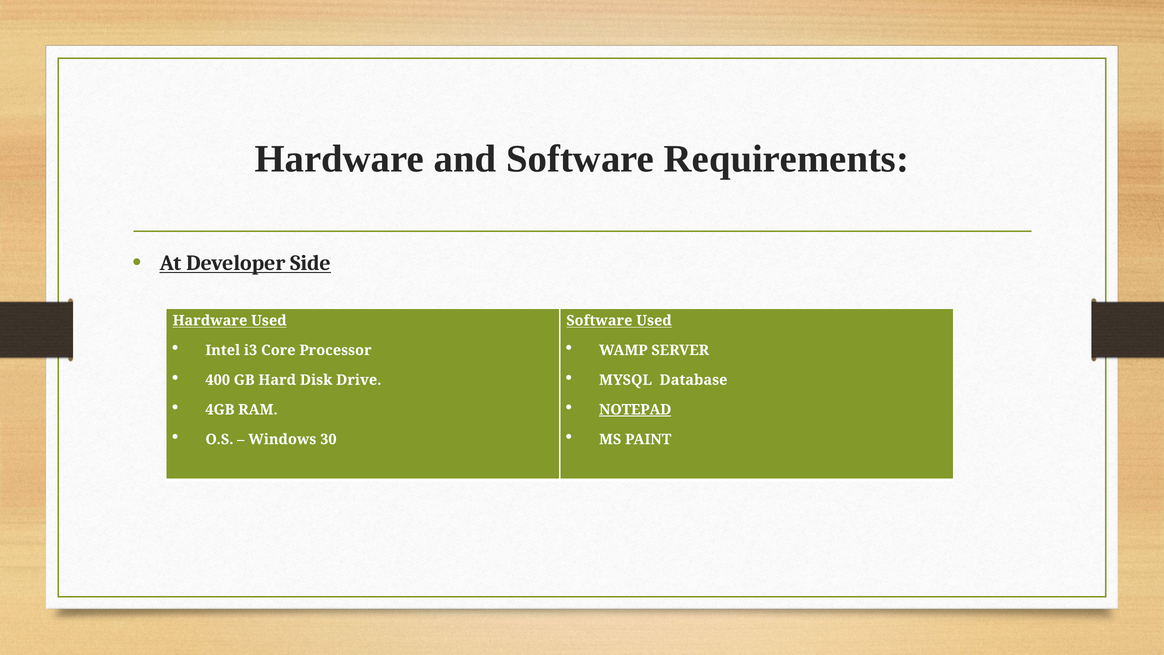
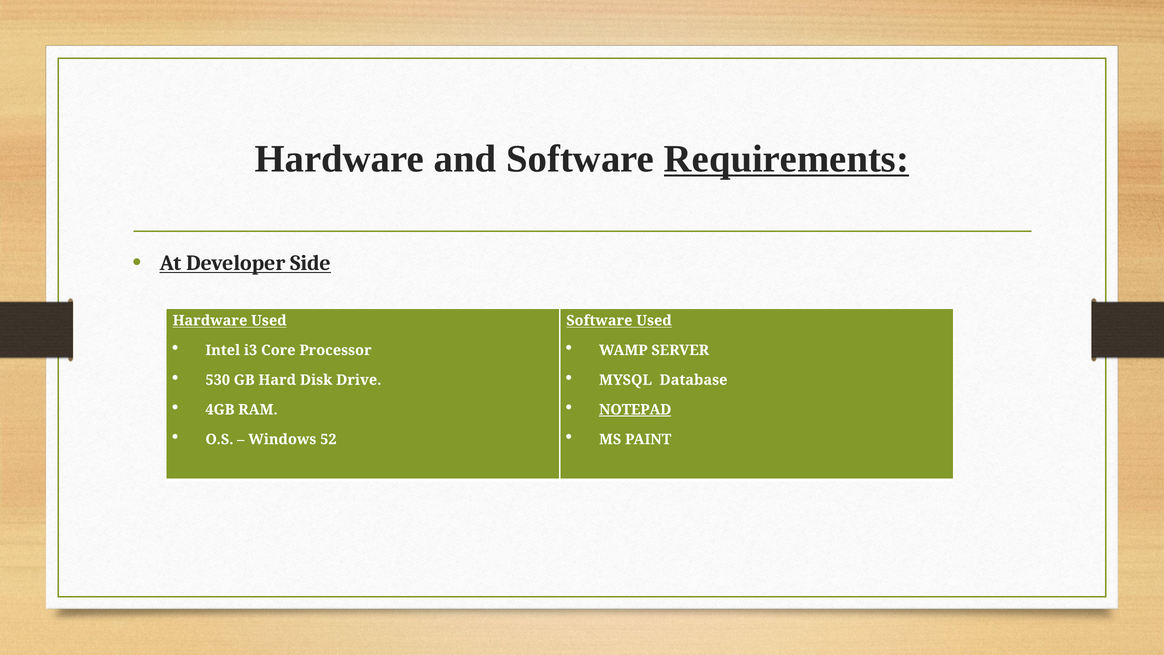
Requirements underline: none -> present
400: 400 -> 530
30: 30 -> 52
